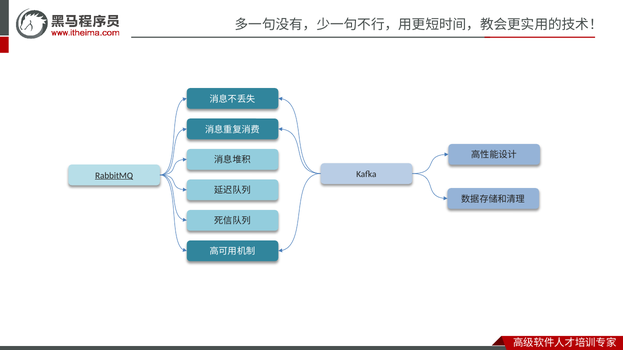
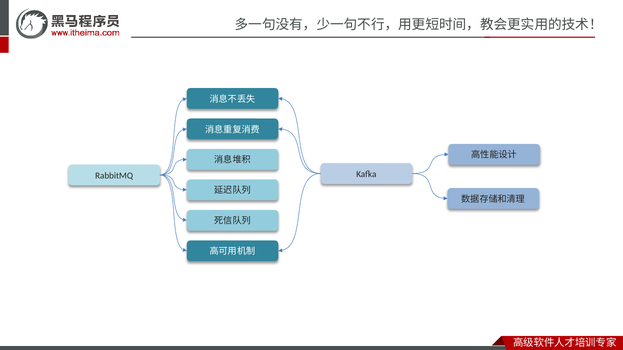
RabbitMQ underline: present -> none
